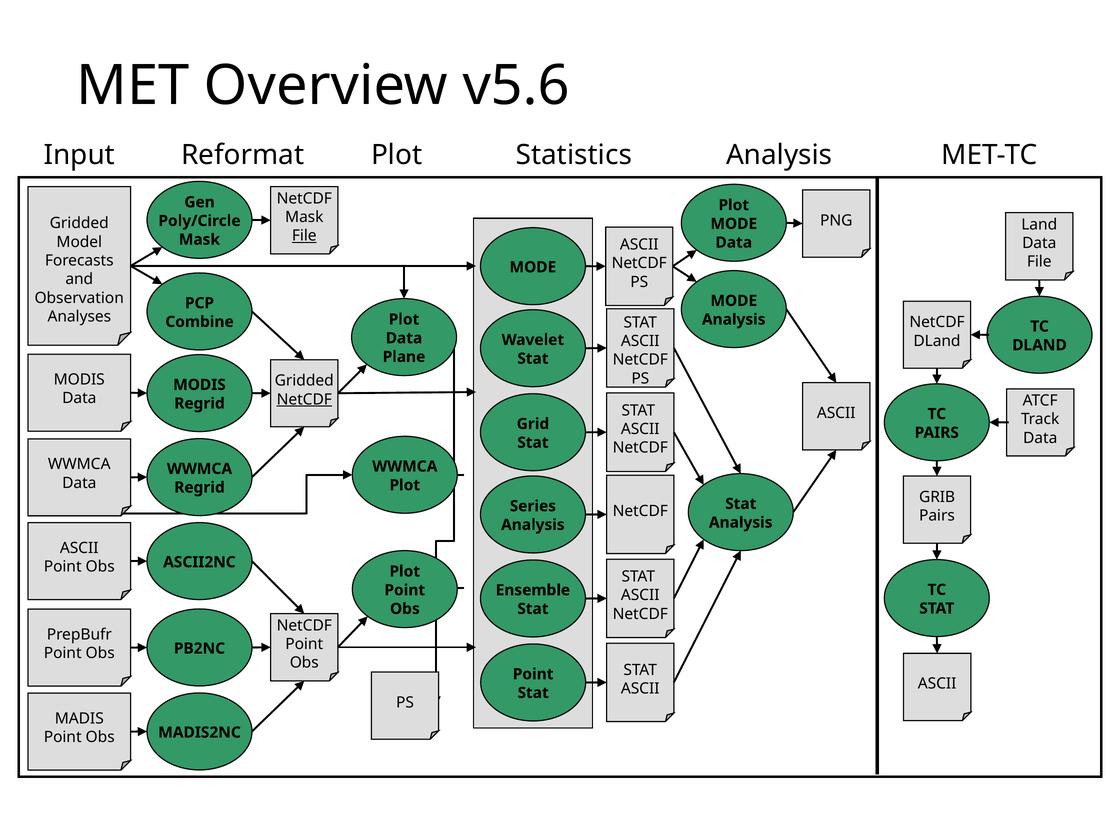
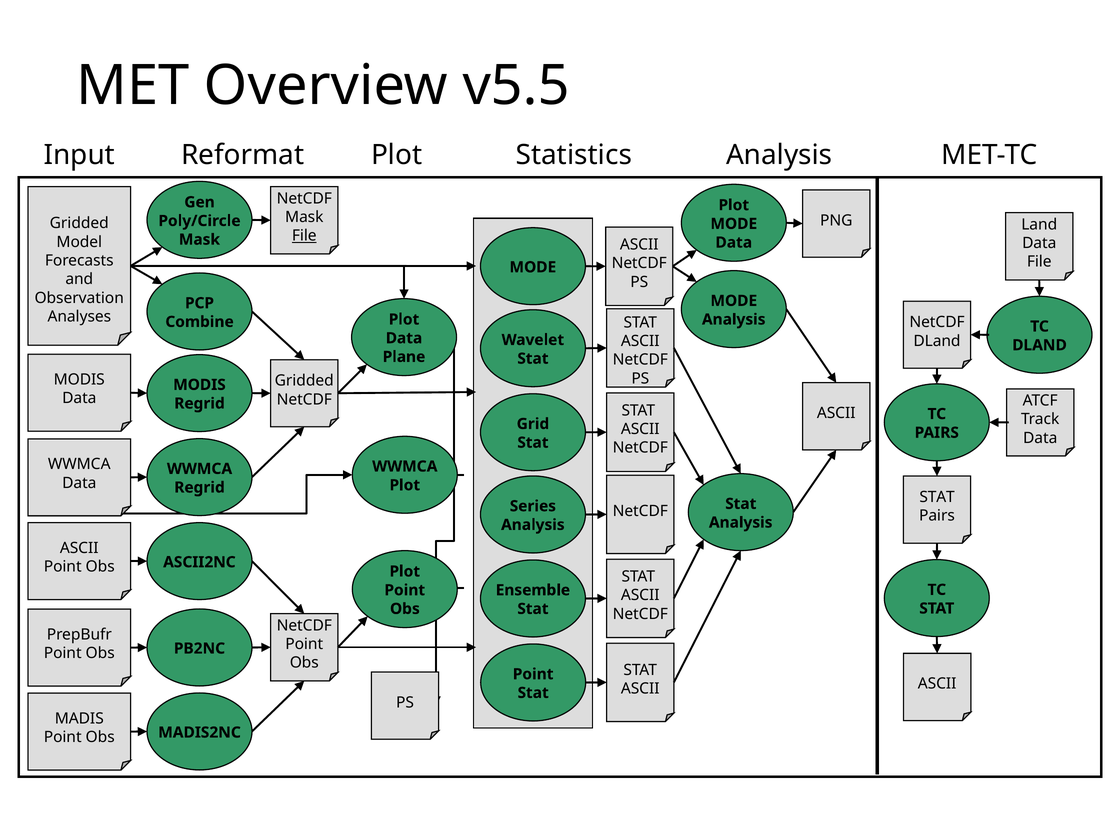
v5.6: v5.6 -> v5.5
NetCDF at (304, 399) underline: present -> none
GRIB at (937, 497): GRIB -> STAT
